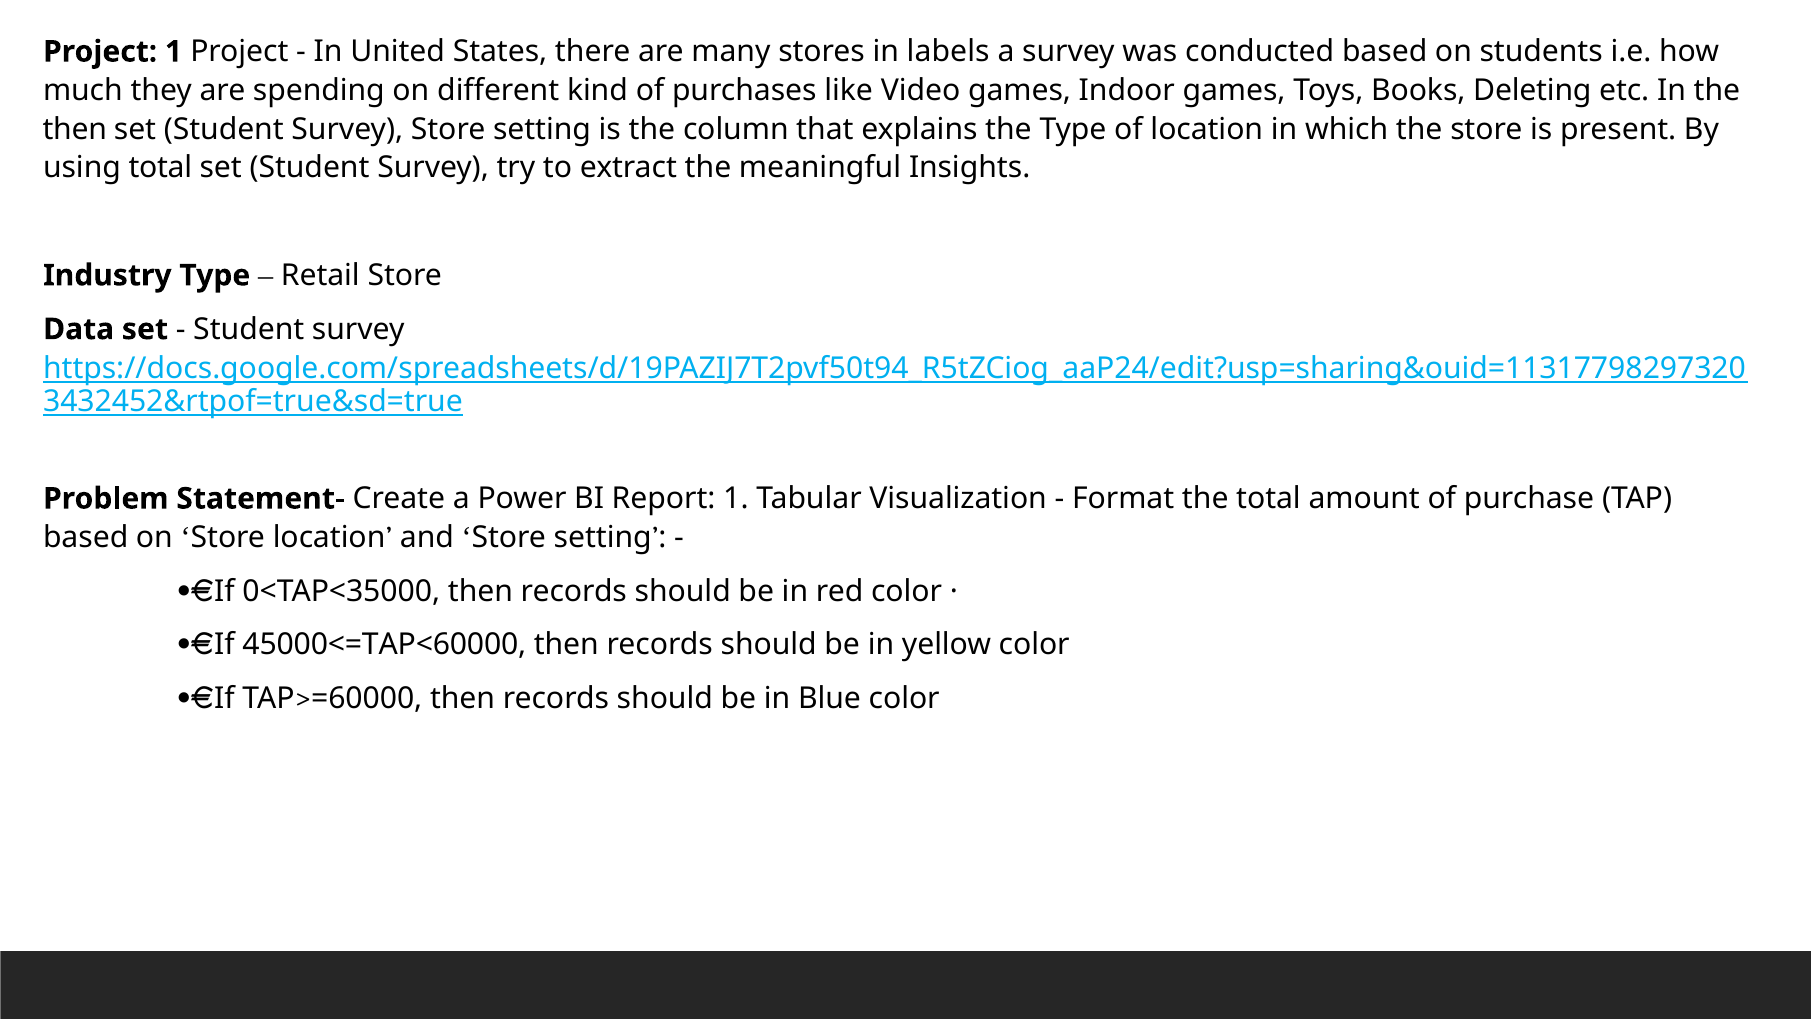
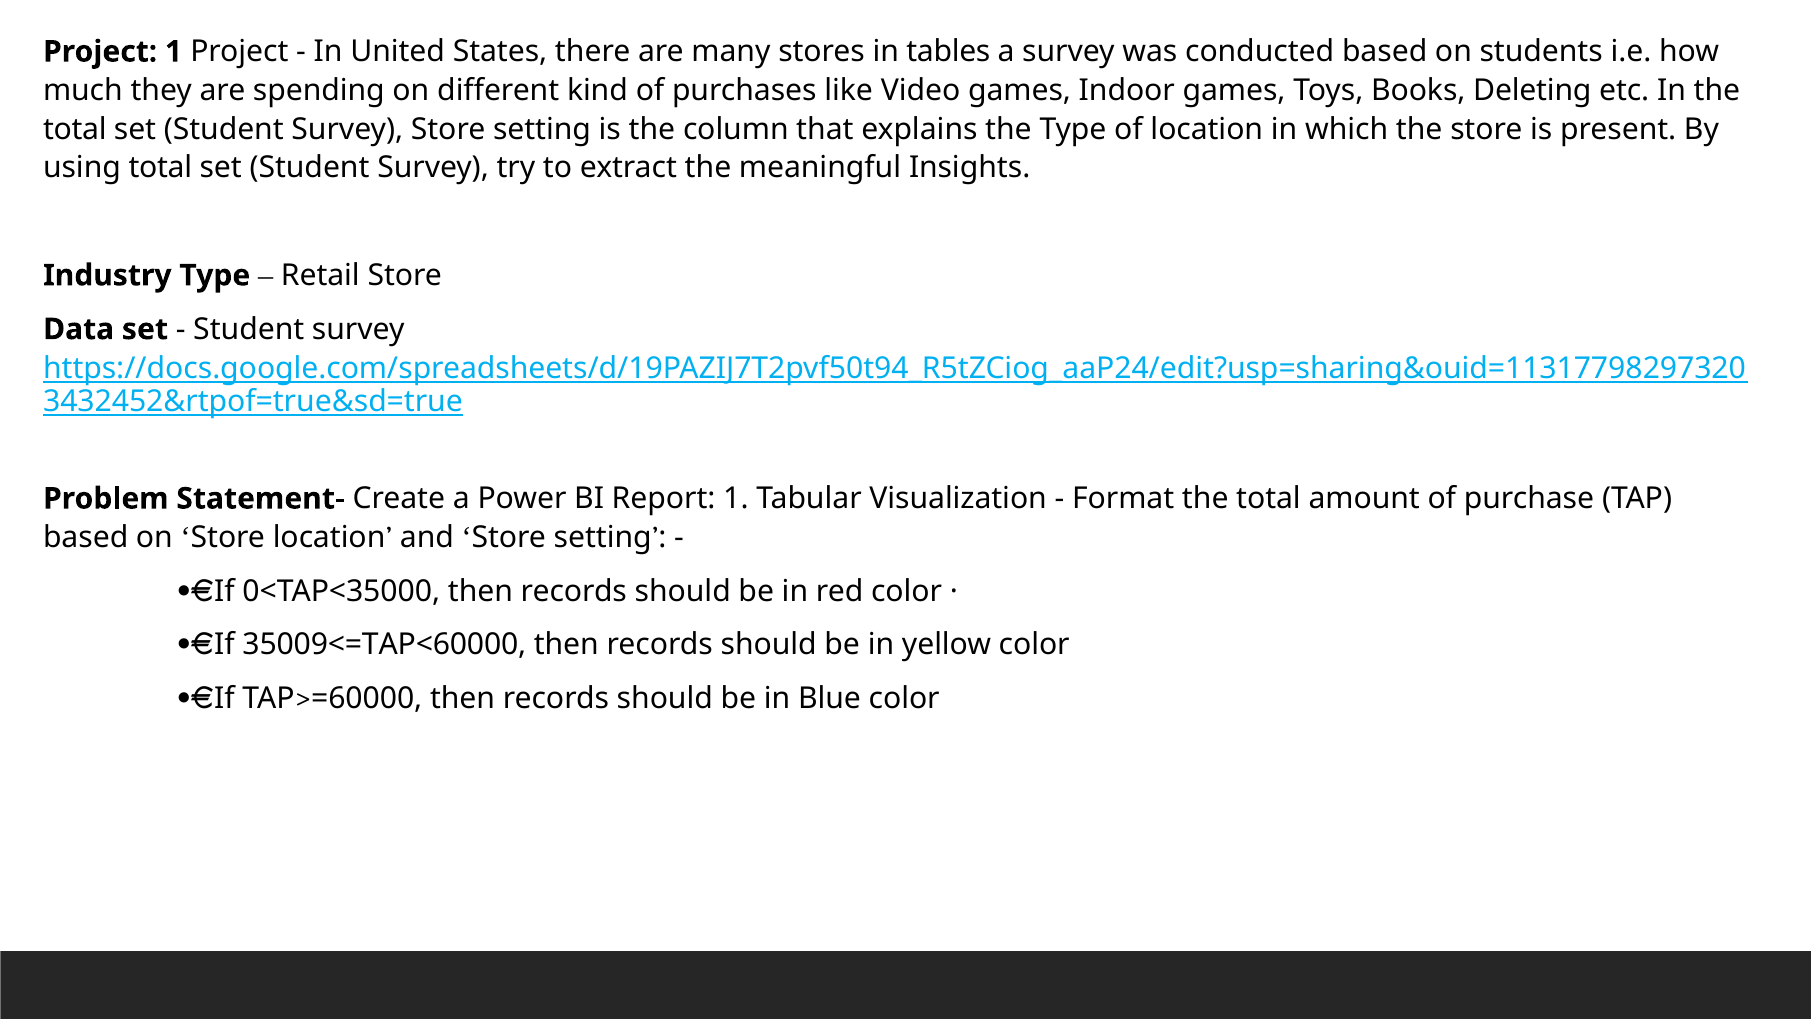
labels: labels -> tables
then at (75, 129): then -> total
45000<=TAP<60000: 45000<=TAP<60000 -> 35009<=TAP<60000
